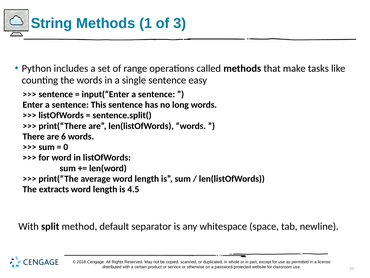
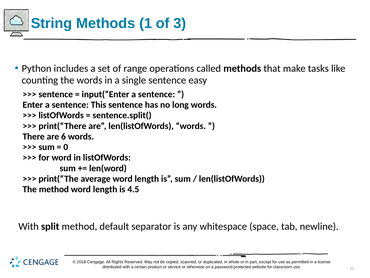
The extracts: extracts -> method
